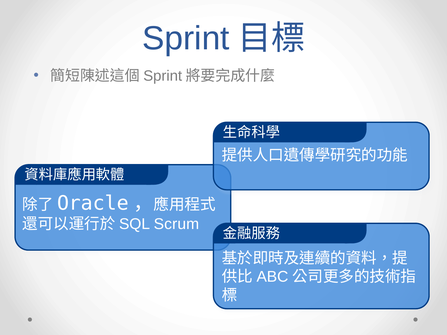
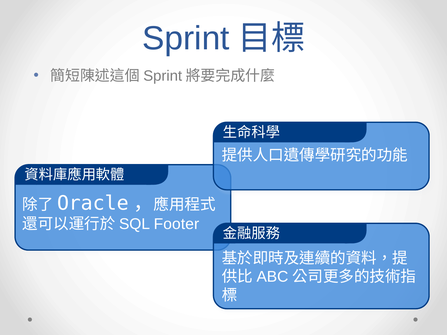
Scrum: Scrum -> Footer
